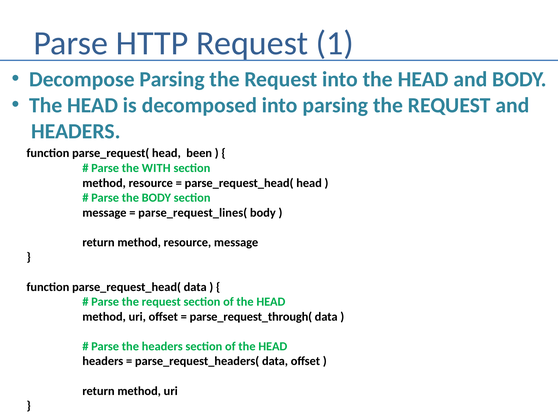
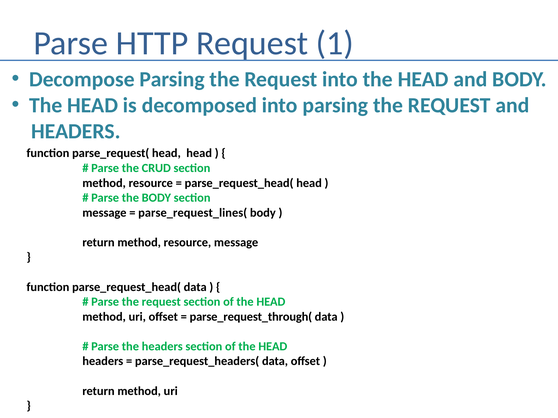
head been: been -> head
WITH: WITH -> CRUD
